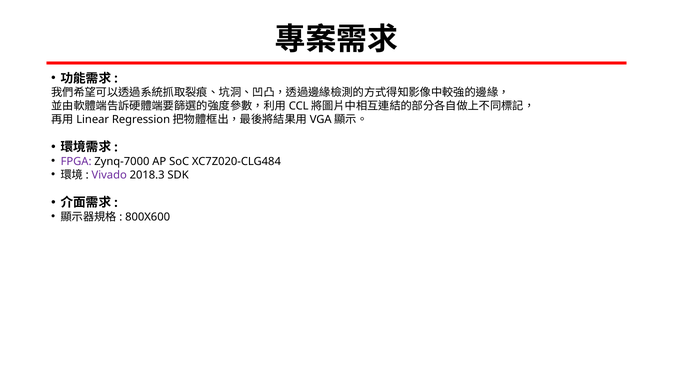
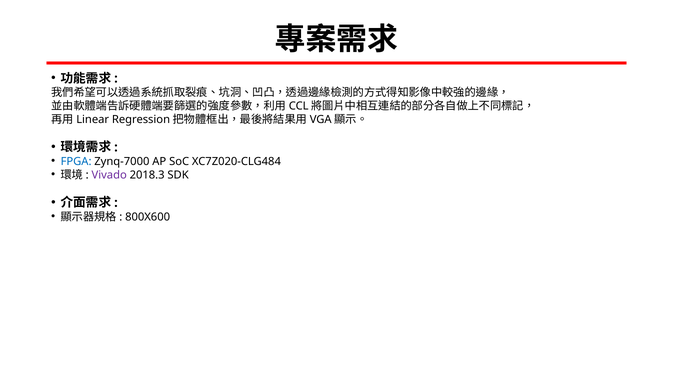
FPGA colour: purple -> blue
